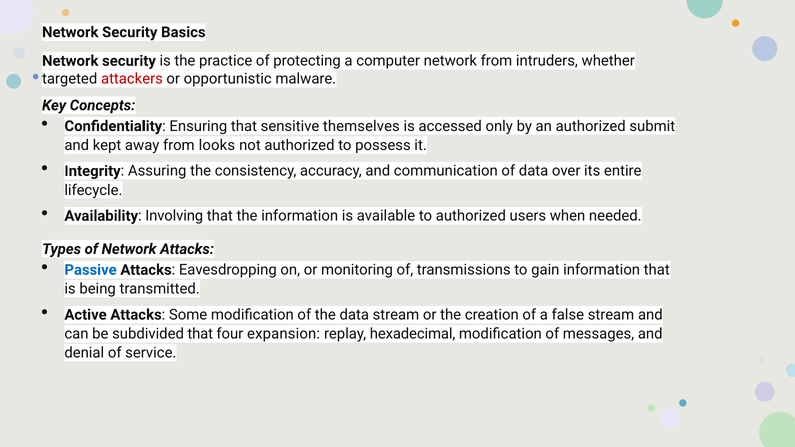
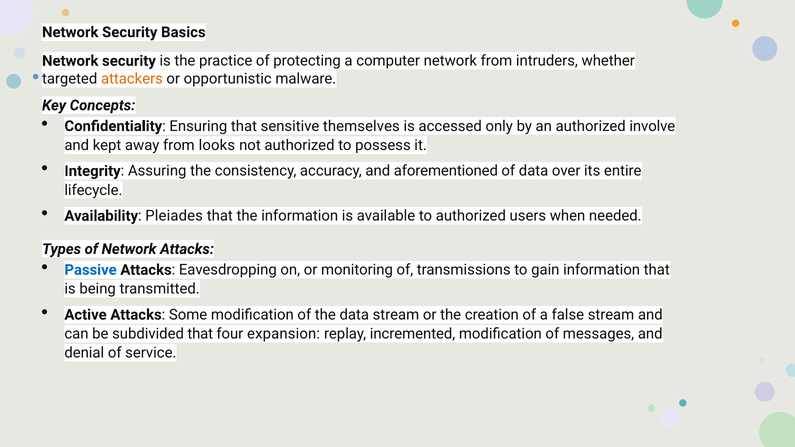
attackers colour: red -> orange
submit: submit -> involve
communication: communication -> aforementioned
Involving: Involving -> Pleiades
hexadecimal: hexadecimal -> incremented
